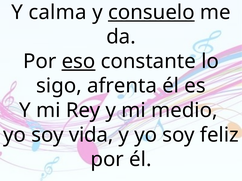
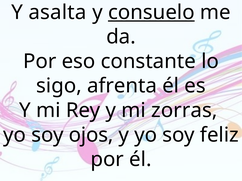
calma: calma -> asalta
eso underline: present -> none
medio: medio -> zorras
vida: vida -> ojos
